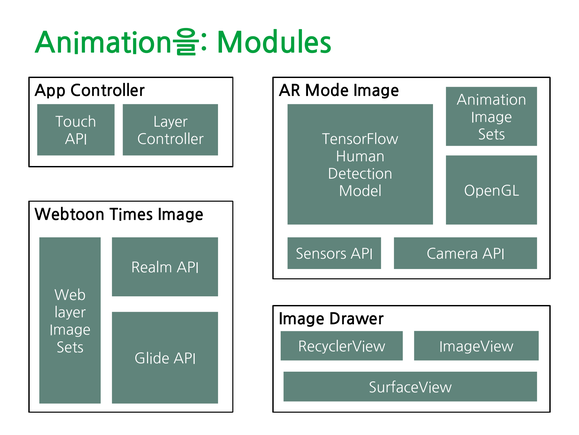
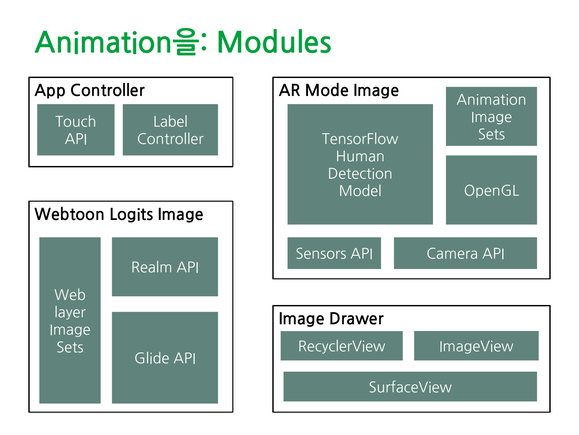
Layer at (170, 122): Layer -> Label
Times: Times -> Logits
